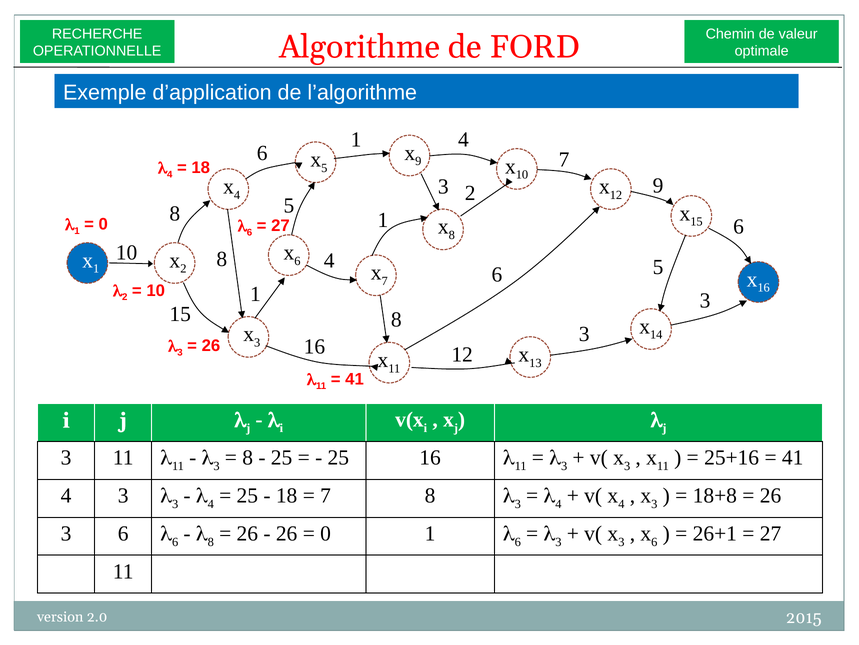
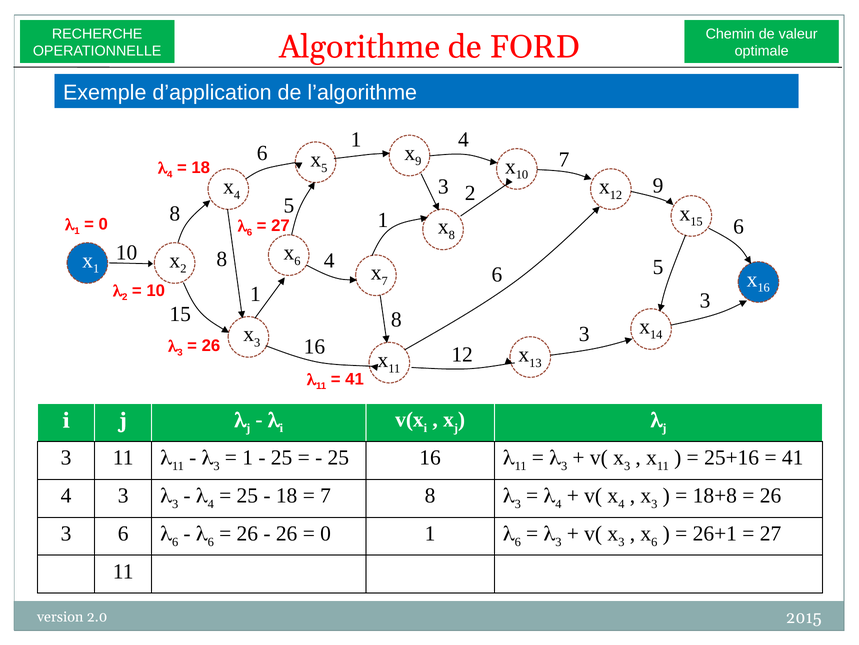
8 at (248, 457): 8 -> 1
8 at (211, 541): 8 -> 6
